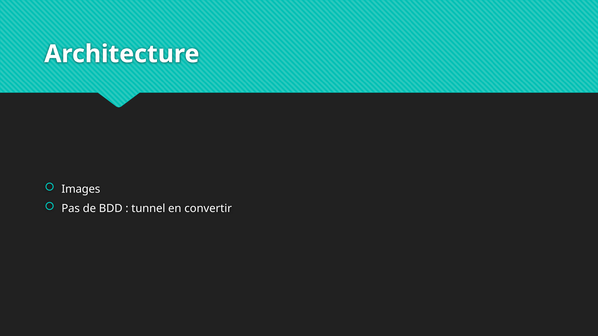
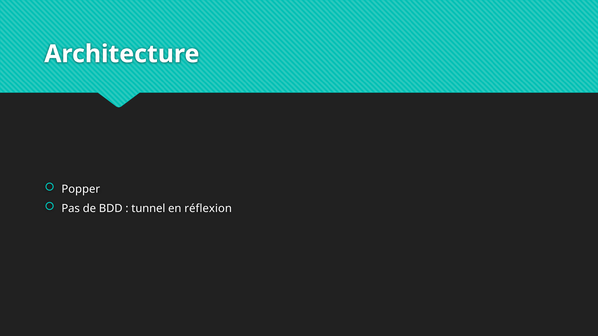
Images: Images -> Popper
convertir: convertir -> réflexion
